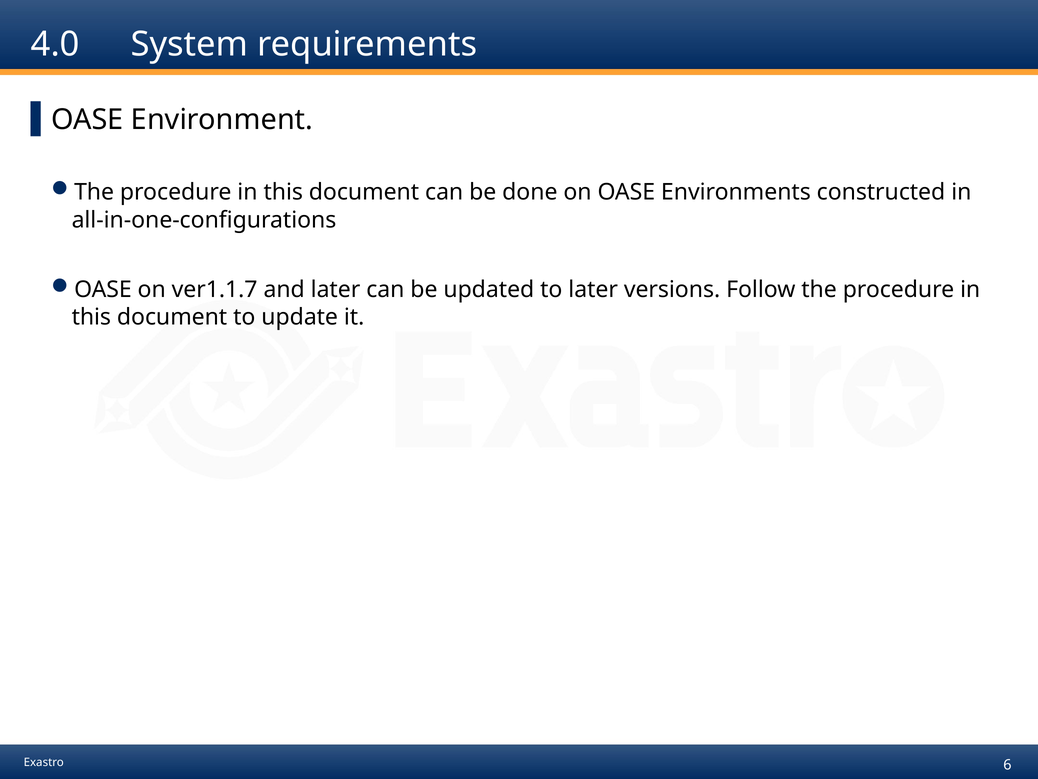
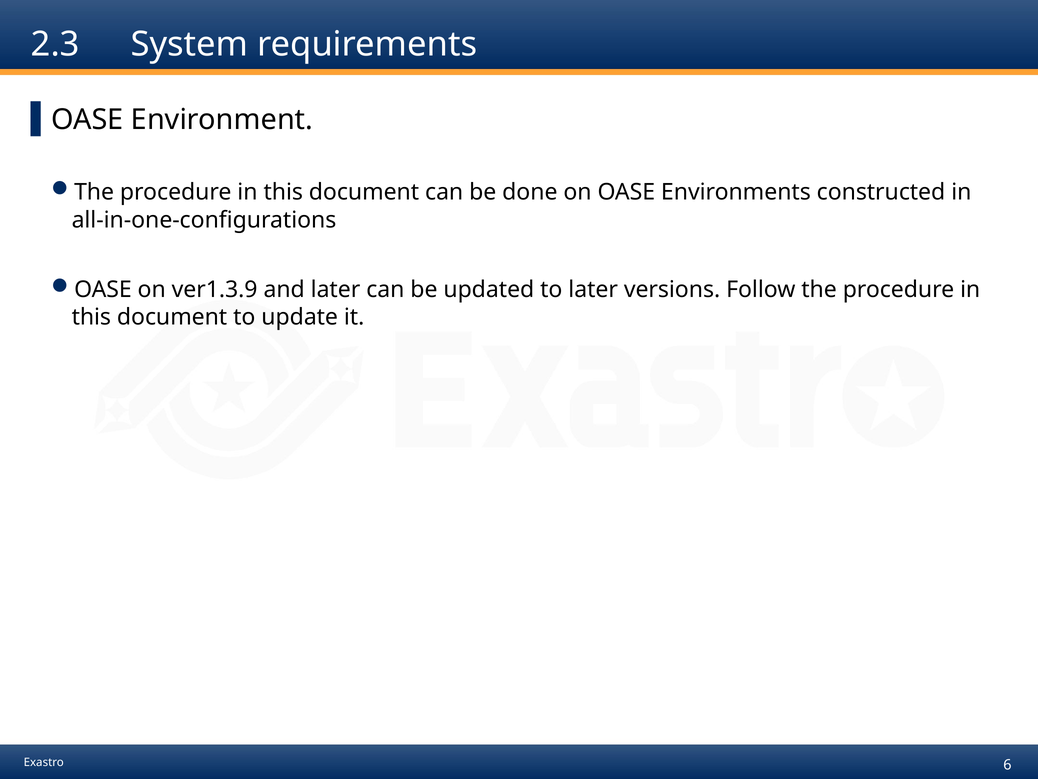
4.0: 4.0 -> 2.3
ver1.1.7: ver1.1.7 -> ver1.3.9
